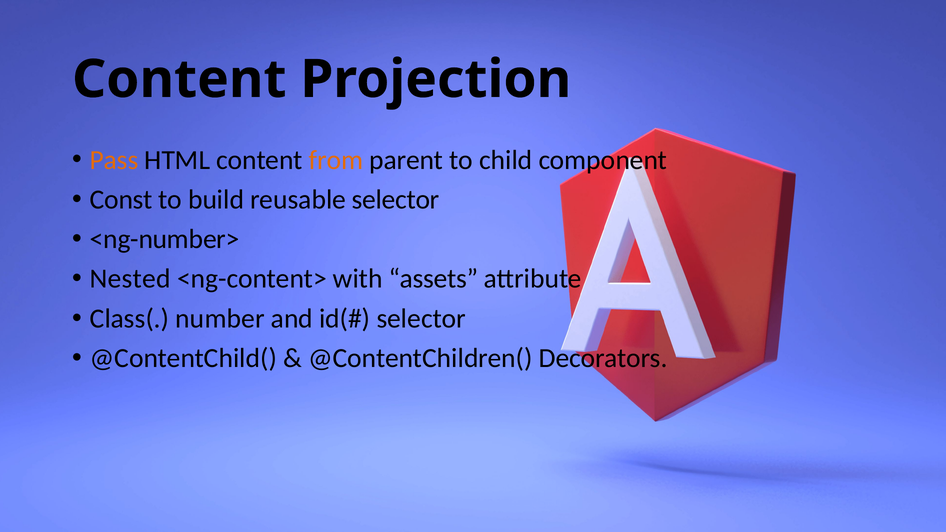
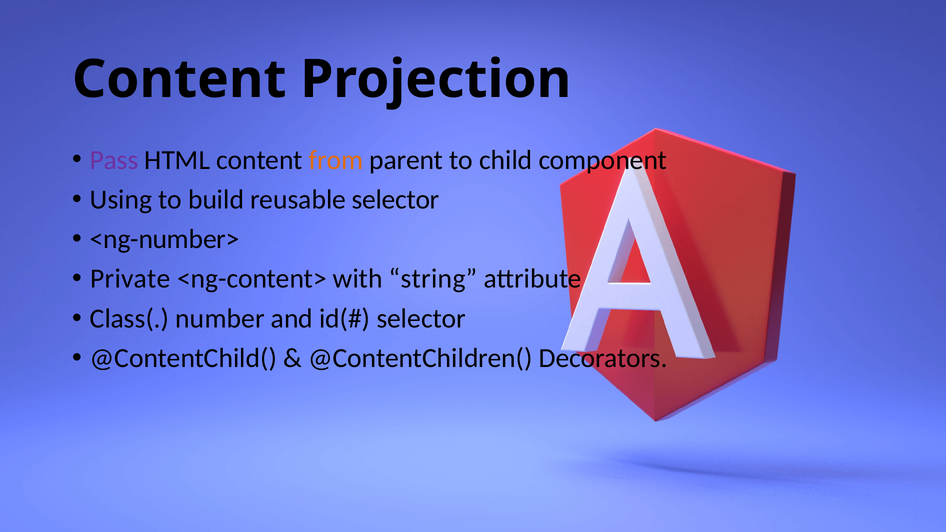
Pass colour: orange -> purple
Const: Const -> Using
Nested: Nested -> Private
assets: assets -> string
